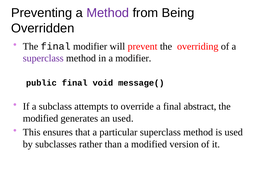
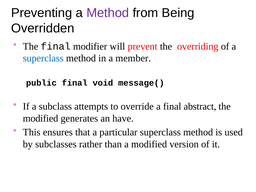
superclass at (43, 58) colour: purple -> blue
a modifier: modifier -> member
an used: used -> have
